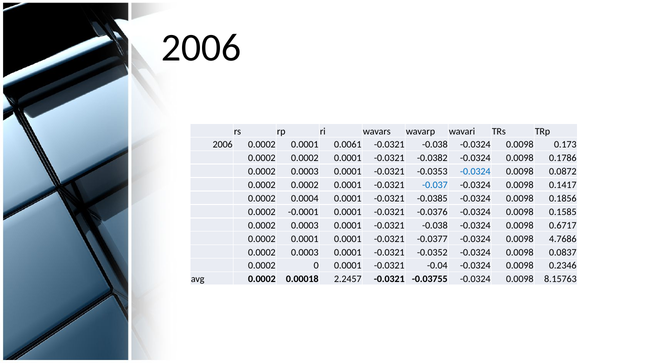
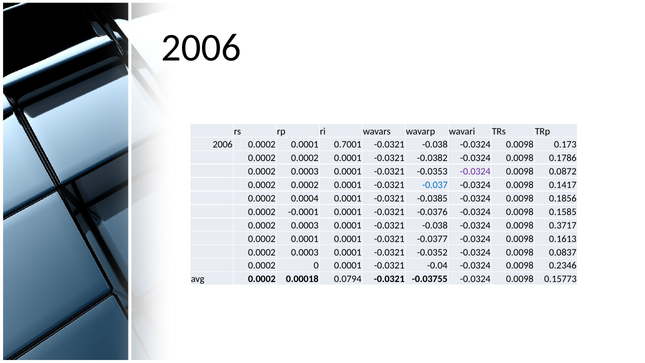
0.0061: 0.0061 -> 0.7001
-0.0324 at (475, 172) colour: blue -> purple
0.6717: 0.6717 -> 0.3717
4.7686: 4.7686 -> 0.1613
2.2457: 2.2457 -> 0.0794
8.15763: 8.15763 -> 0.15773
